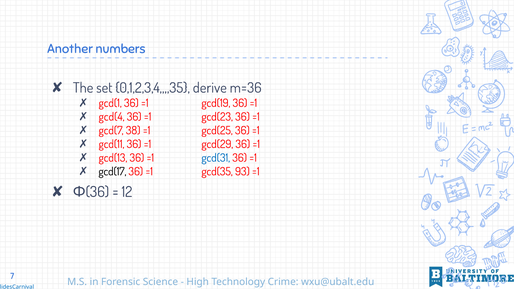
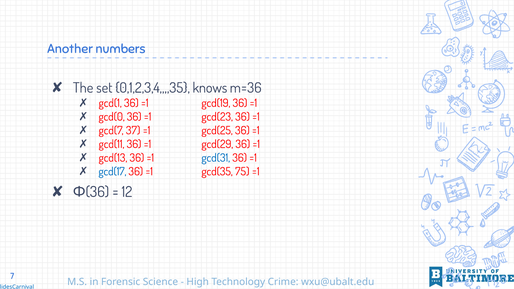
derive: derive -> knows
gcd(4: gcd(4 -> gcd(0
38: 38 -> 37
gcd(17 colour: black -> blue
93: 93 -> 75
